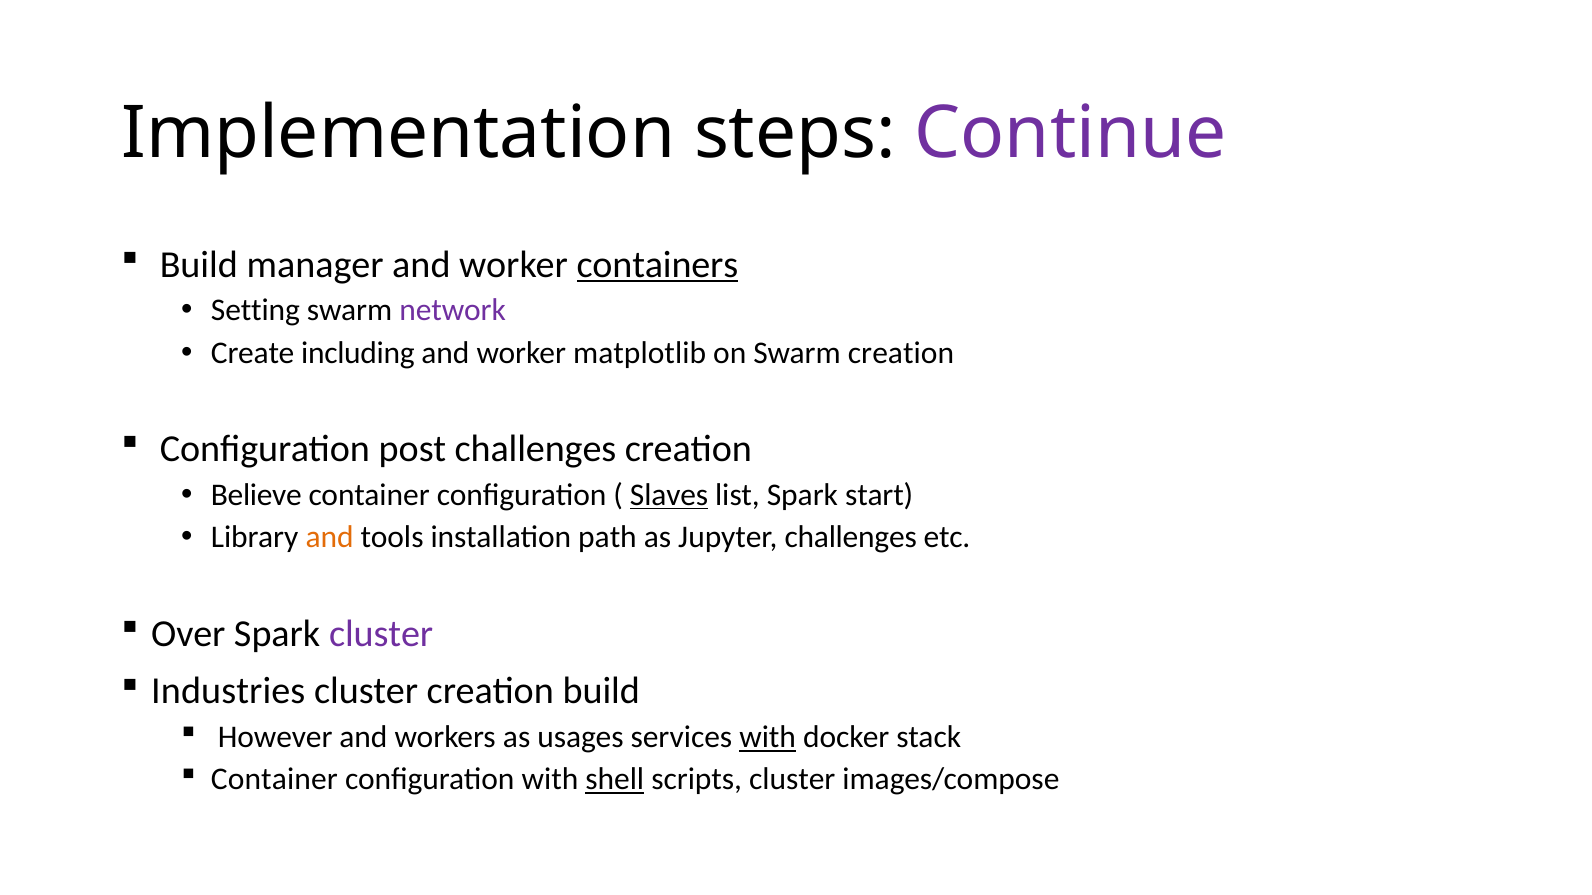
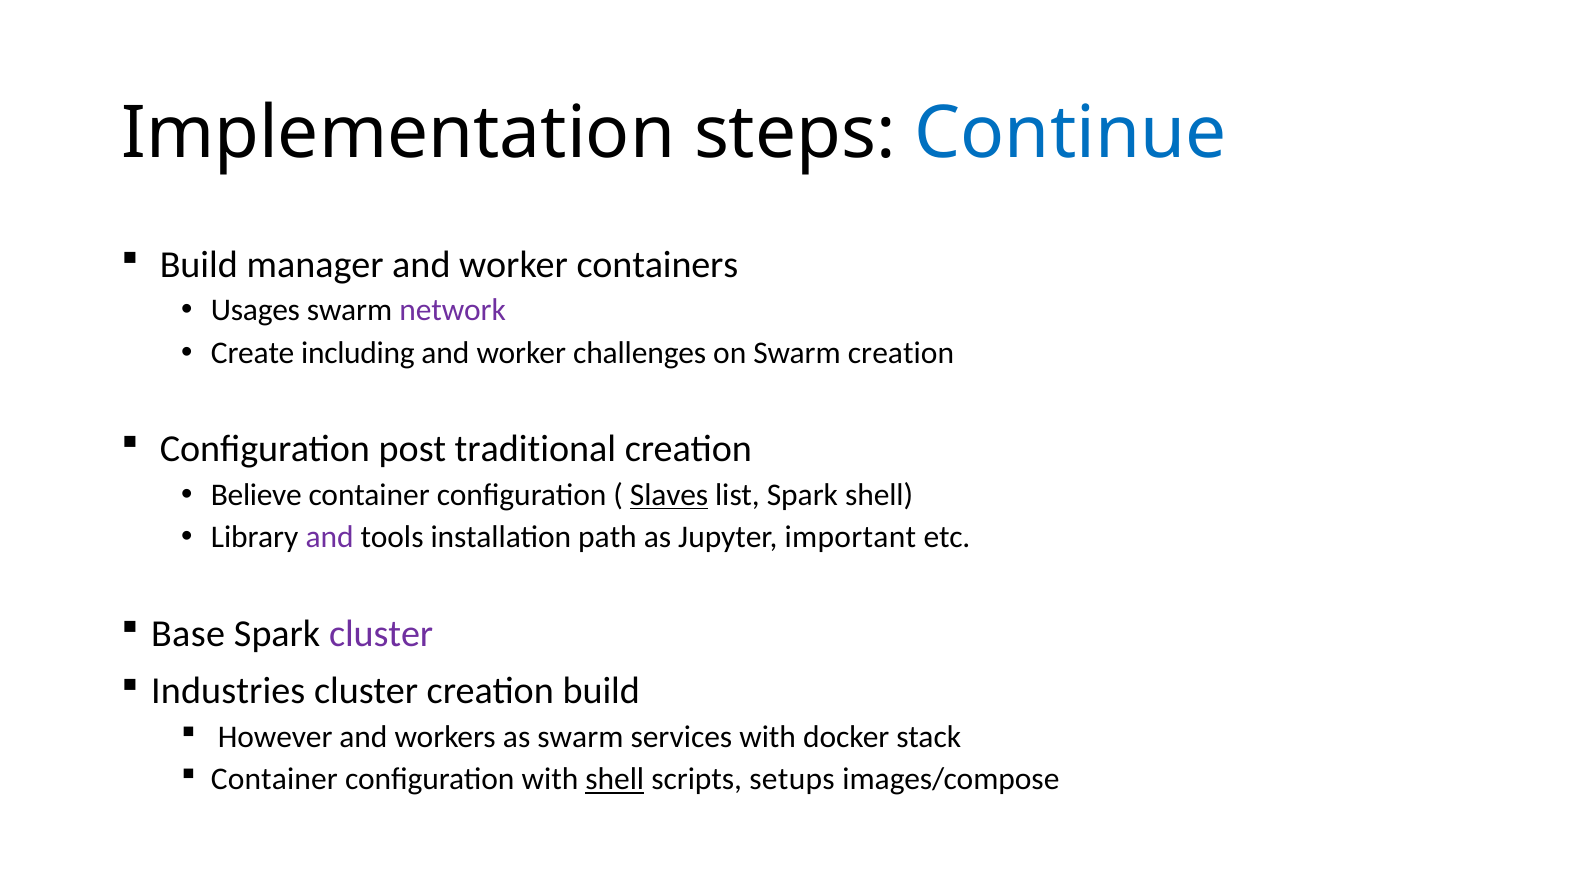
Continue colour: purple -> blue
containers underline: present -> none
Setting: Setting -> Usages
matplotlib: matplotlib -> challenges
post challenges: challenges -> traditional
Spark start: start -> shell
and at (330, 538) colour: orange -> purple
Jupyter challenges: challenges -> important
Over: Over -> Base
as usages: usages -> swarm
with at (768, 738) underline: present -> none
scripts cluster: cluster -> setups
